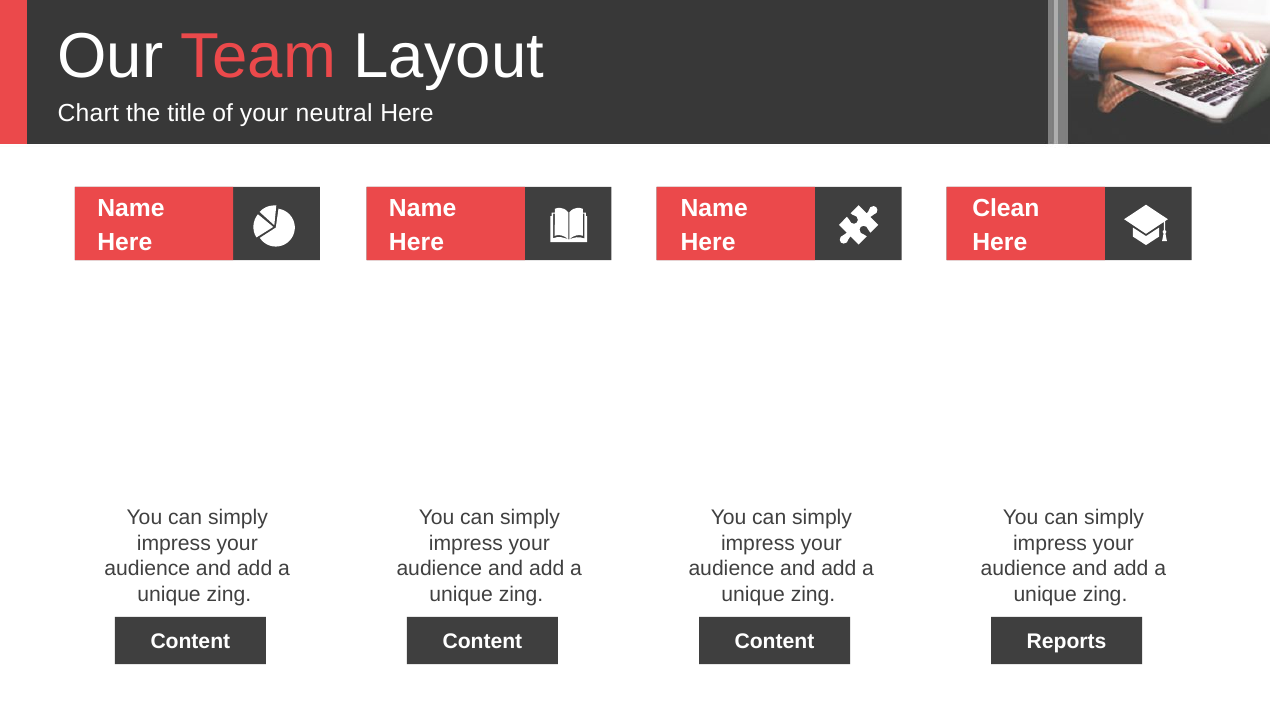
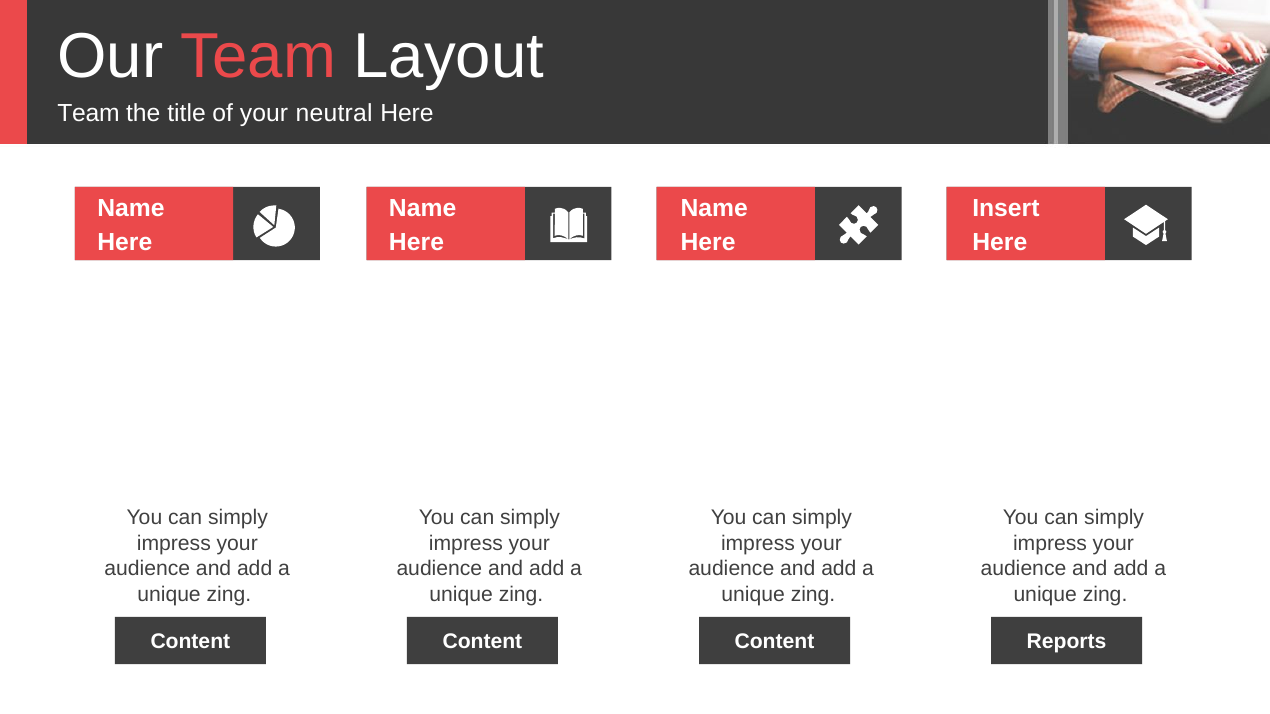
Chart at (88, 114): Chart -> Team
Clean: Clean -> Insert
